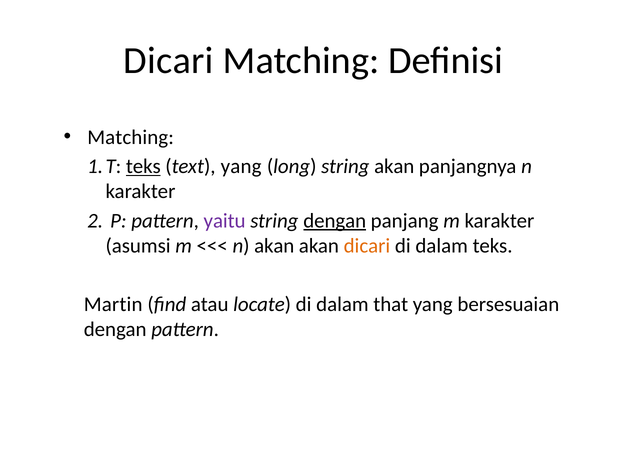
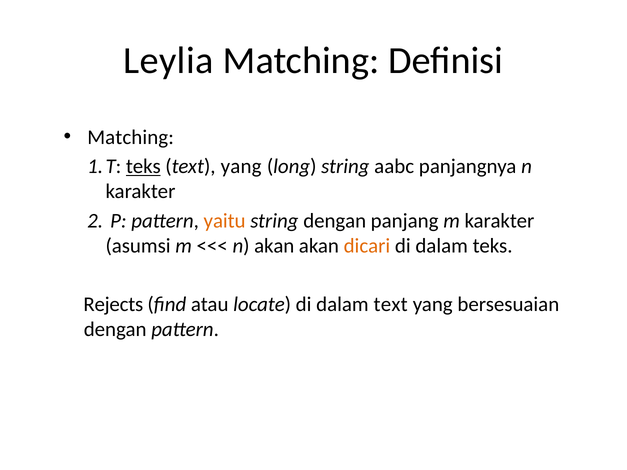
Dicari at (169, 61): Dicari -> Leylia
string akan: akan -> aabc
yaitu colour: purple -> orange
dengan at (335, 221) underline: present -> none
Martin: Martin -> Rejects
dalam that: that -> text
